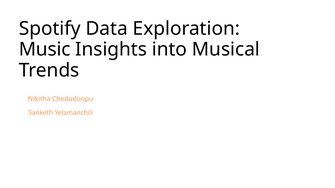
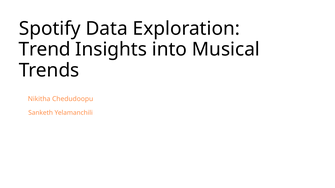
Music: Music -> Trend
